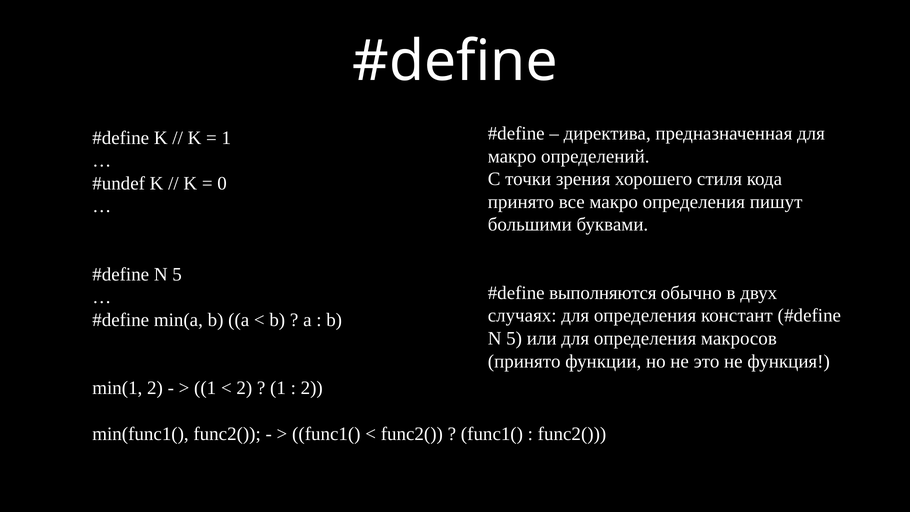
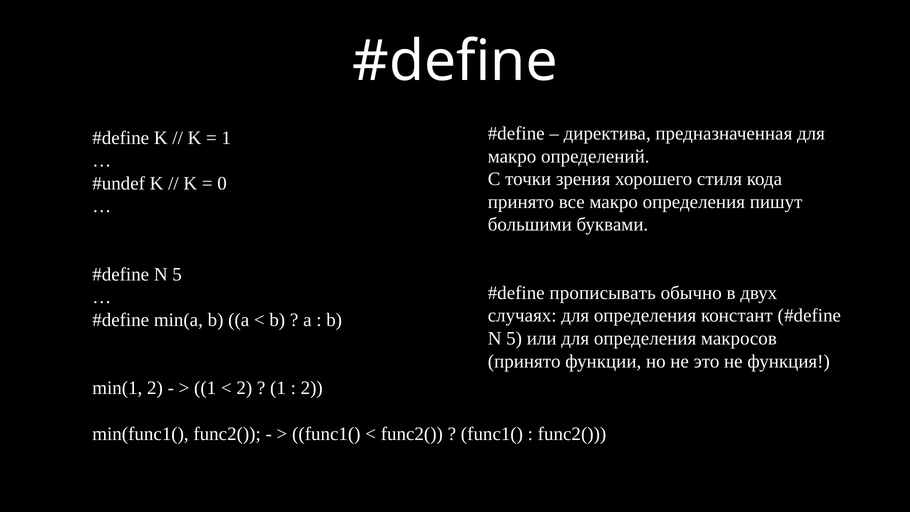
выполняются: выполняются -> прописывать
